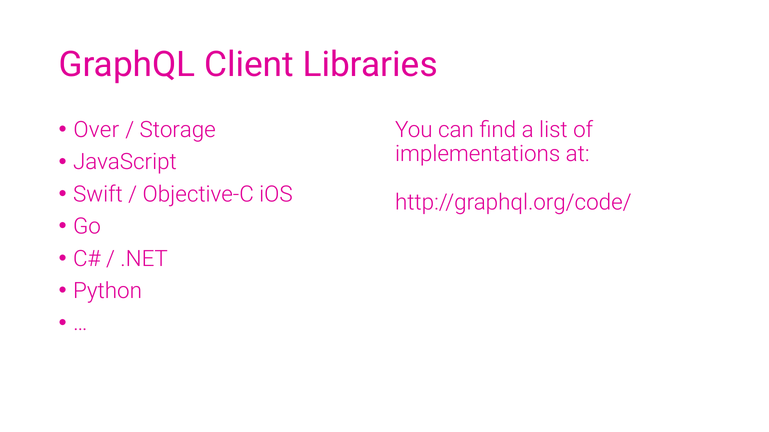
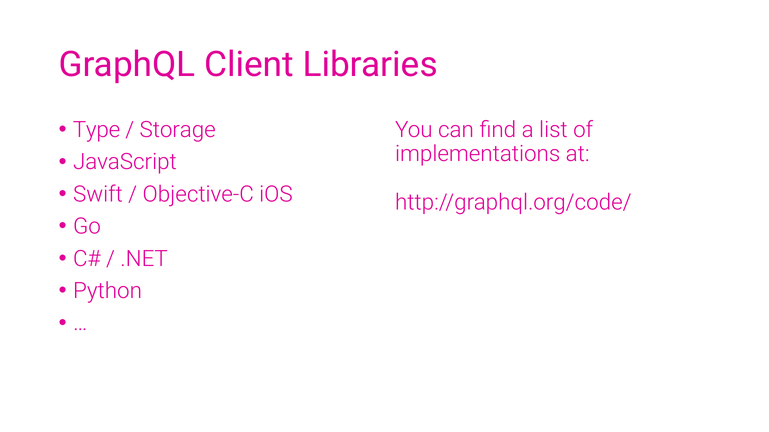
Over: Over -> Type
